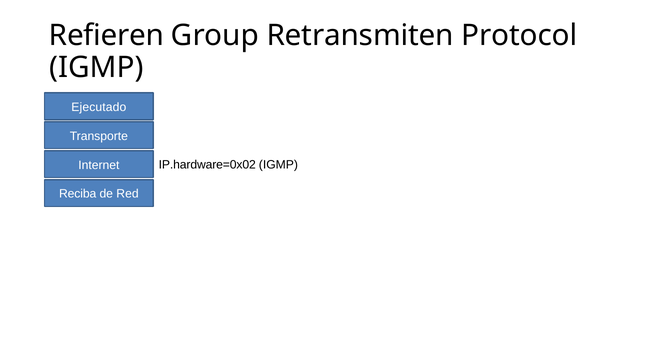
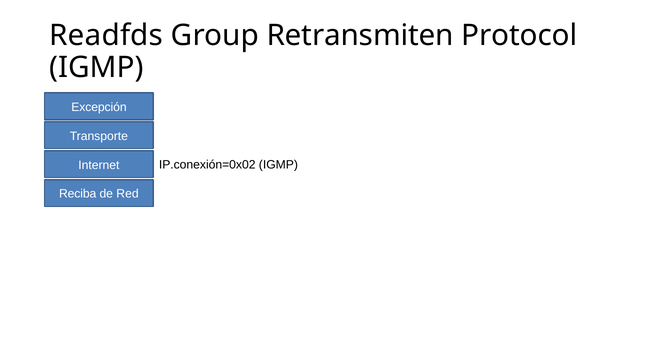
Refieren: Refieren -> Readfds
Ejecutado: Ejecutado -> Excepción
IP.hardware=0x02: IP.hardware=0x02 -> IP.conexión=0x02
